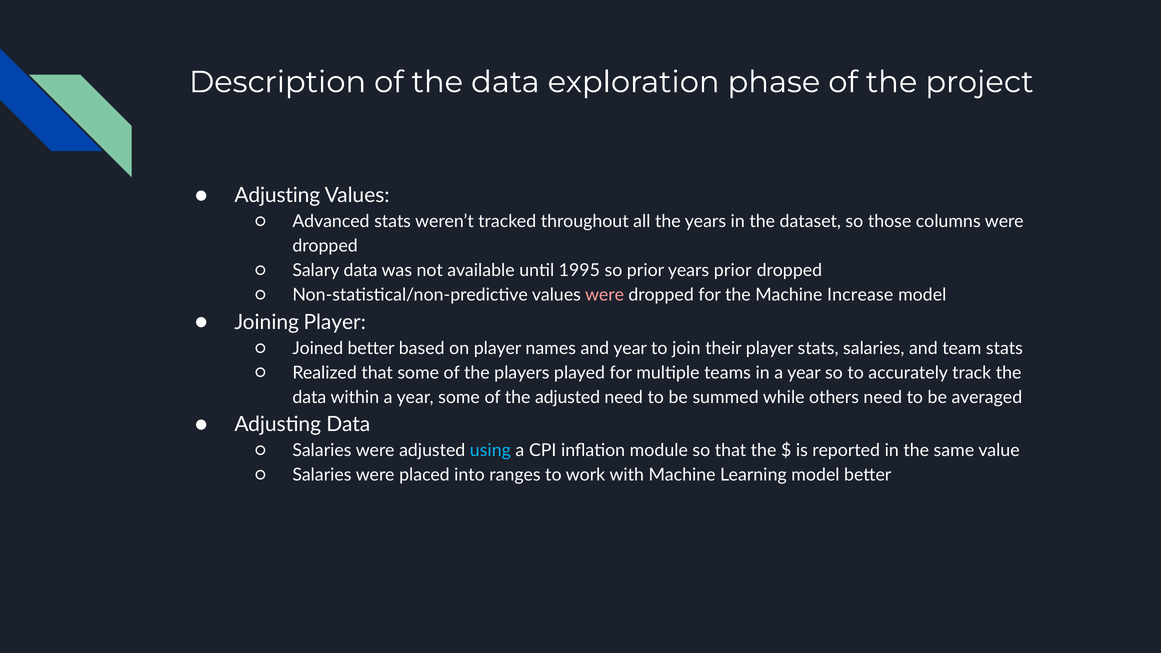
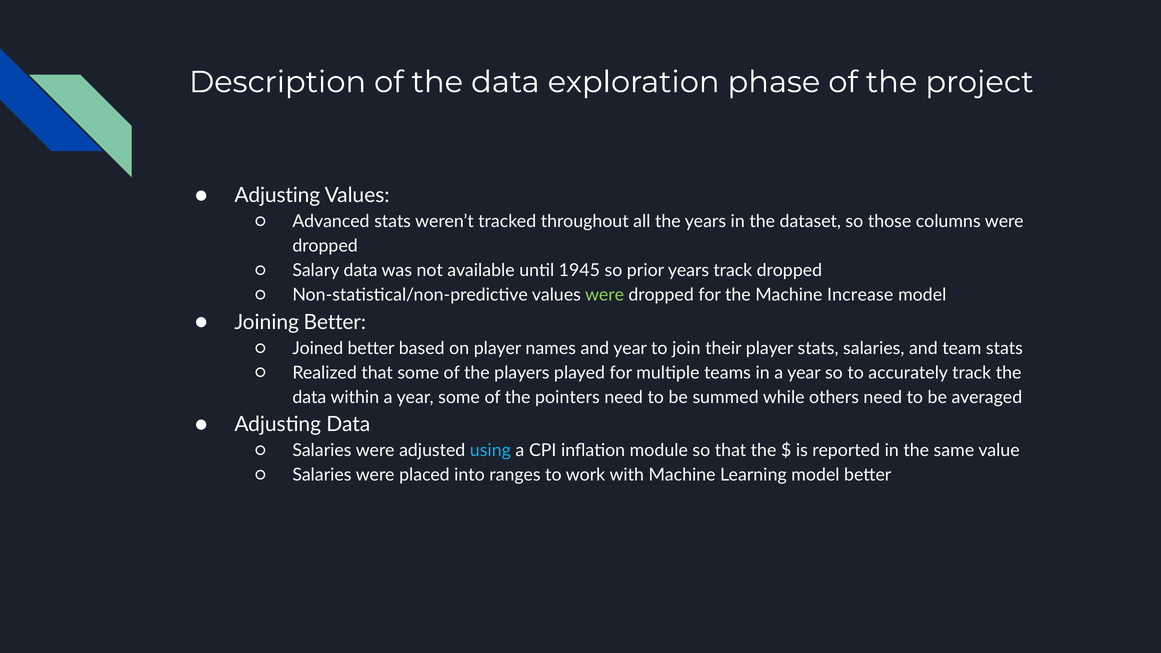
1995: 1995 -> 1945
years prior: prior -> track
were at (605, 295) colour: pink -> light green
Joining Player: Player -> Better
the adjusted: adjusted -> pointers
